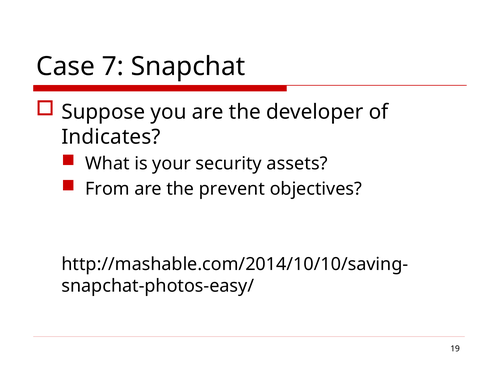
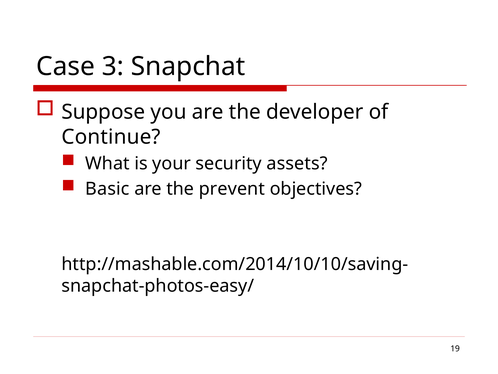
7: 7 -> 3
Indicates: Indicates -> Continue
From: From -> Basic
